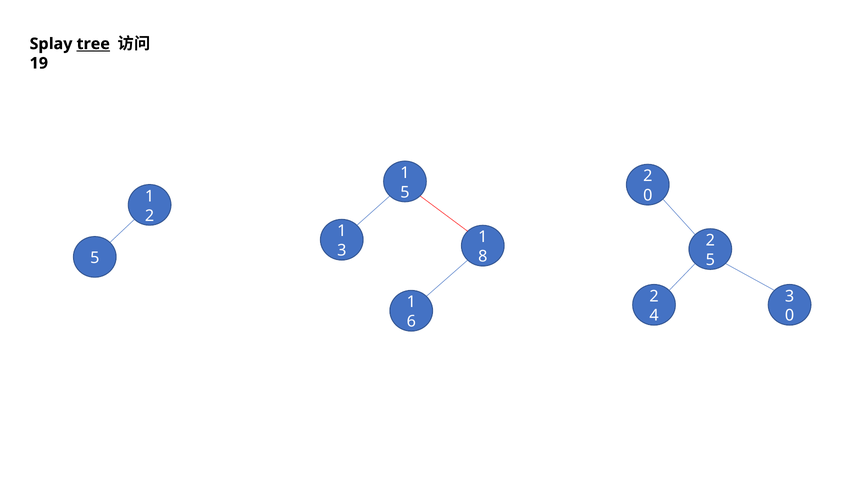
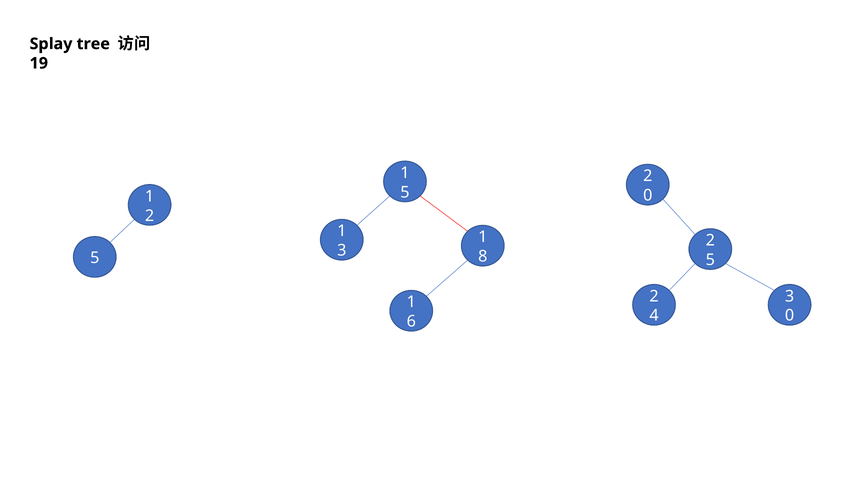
tree underline: present -> none
